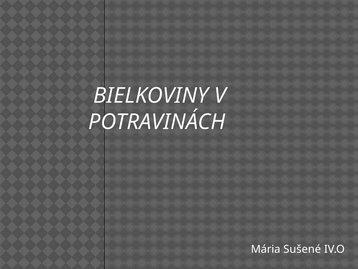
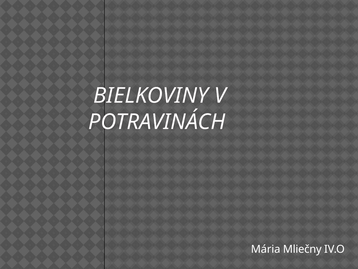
Sušené: Sušené -> Mliečny
